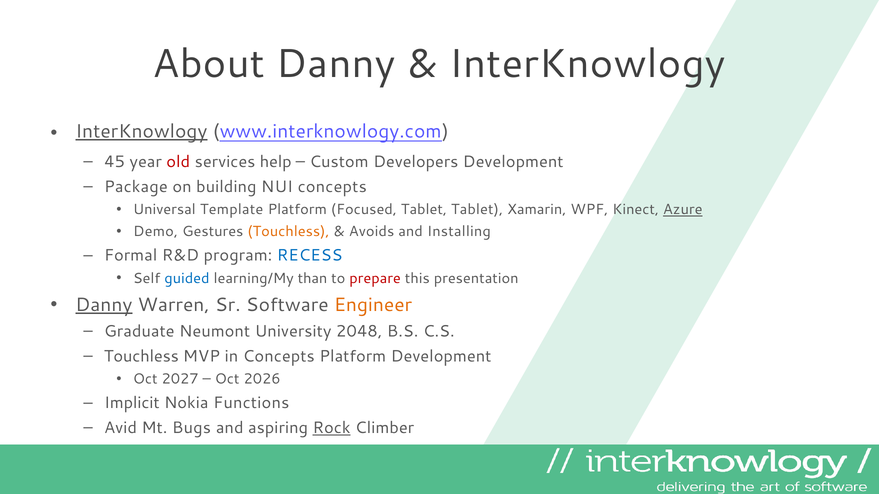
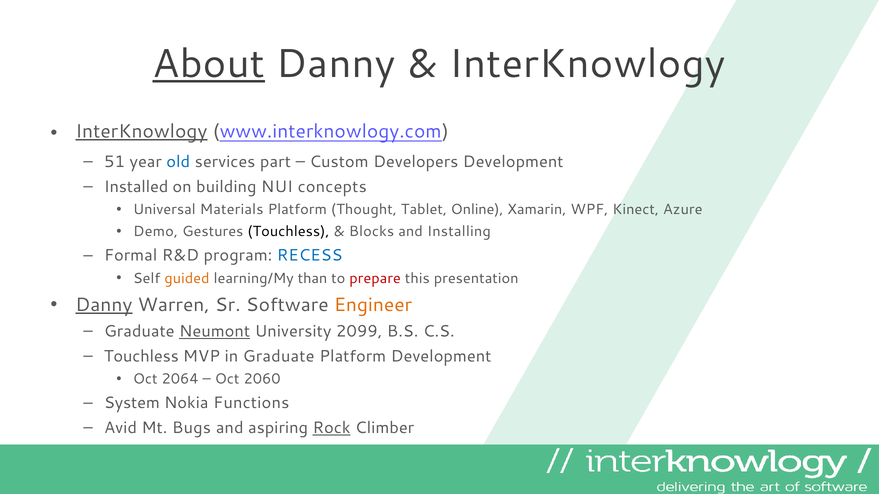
About underline: none -> present
45: 45 -> 51
old colour: red -> blue
help: help -> part
Package: Package -> Installed
Template: Template -> Materials
Focused: Focused -> Thought
Tablet Tablet: Tablet -> Online
Azure underline: present -> none
Touchless at (288, 232) colour: orange -> black
Avoids: Avoids -> Blocks
guided colour: blue -> orange
Neumont underline: none -> present
2048: 2048 -> 2099
in Concepts: Concepts -> Graduate
2027: 2027 -> 2064
2026: 2026 -> 2060
Implicit: Implicit -> System
